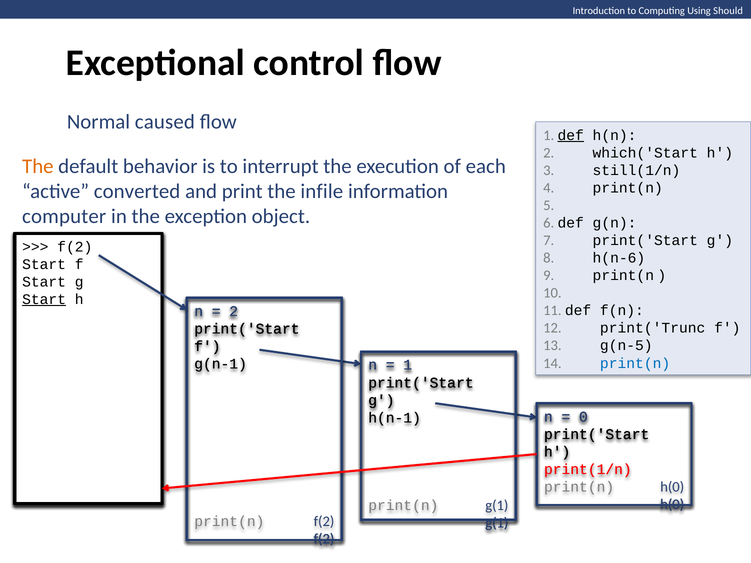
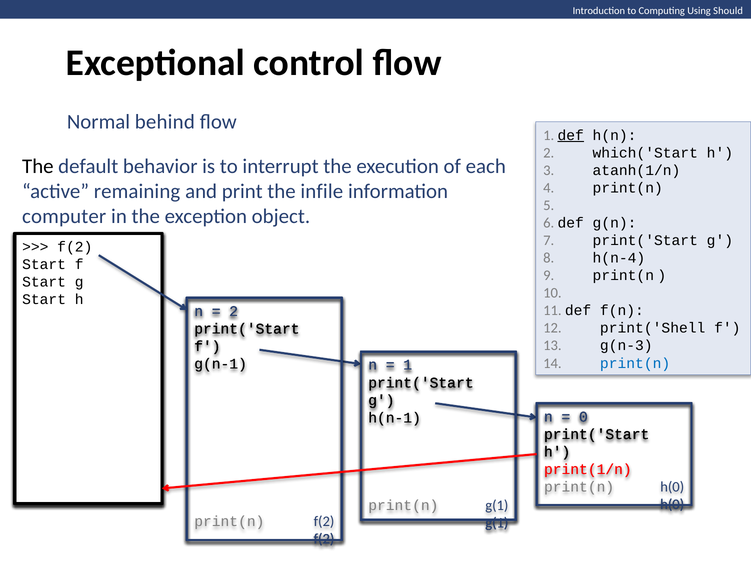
caused: caused -> behind
The at (38, 166) colour: orange -> black
still(1/n: still(1/n -> atanh(1/n
converted: converted -> remaining
h(n-6: h(n-6 -> h(n-4
Start at (44, 300) underline: present -> none
print('Trunc: print('Trunc -> print('Shell
g(n-5: g(n-5 -> g(n-3
